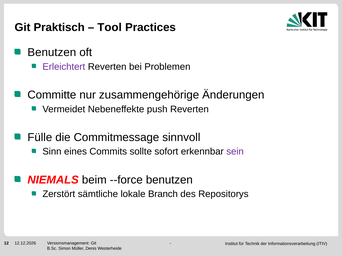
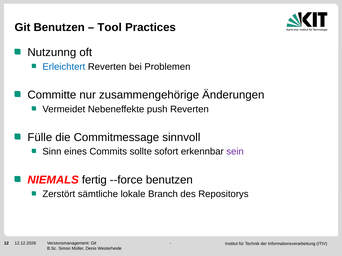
Git Praktisch: Praktisch -> Benutzen
Benutzen at (52, 52): Benutzen -> Nutzunng
Erleichtert colour: purple -> blue
beim: beim -> fertig
